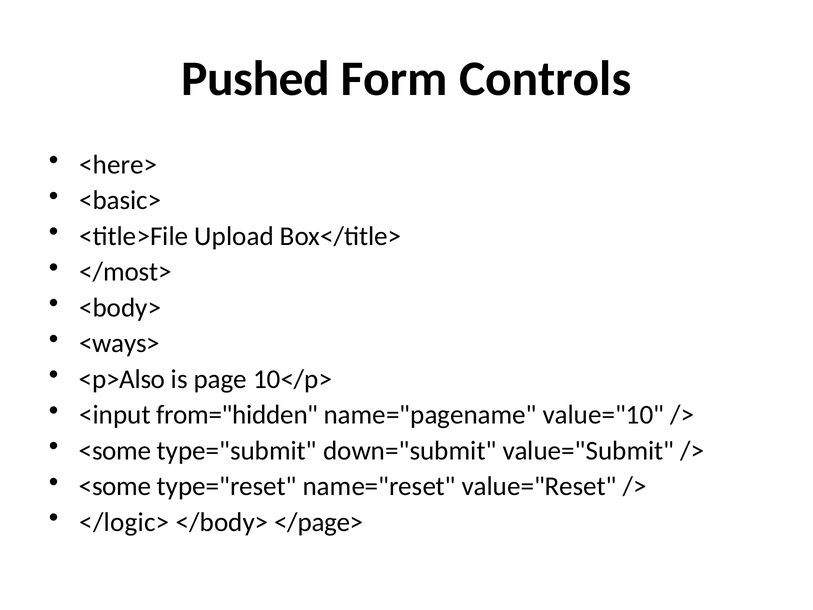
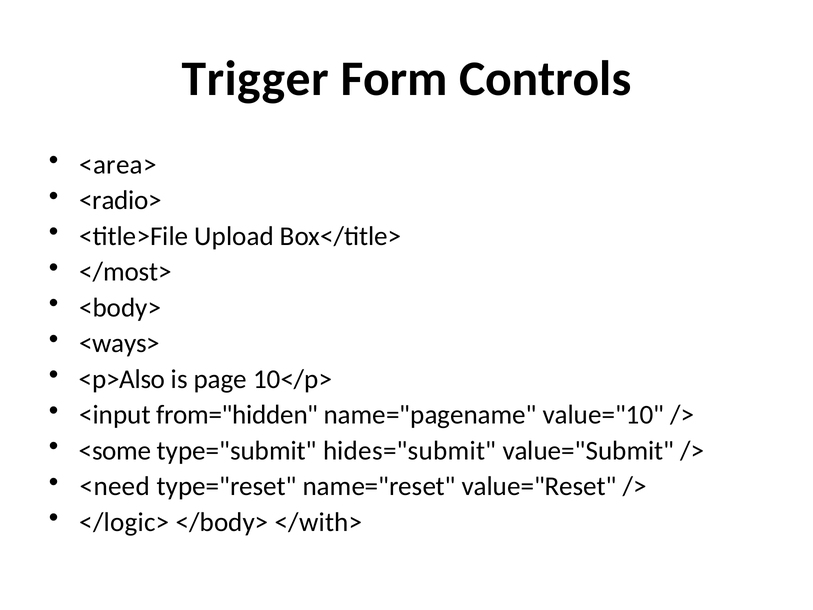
Pushed: Pushed -> Trigger
<here>: <here> -> <area>
<basic>: <basic> -> <radio>
down="submit: down="submit -> hides="submit
<some at (115, 486): <some -> <need
</page>: </page> -> </with>
